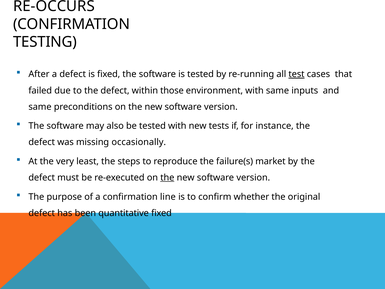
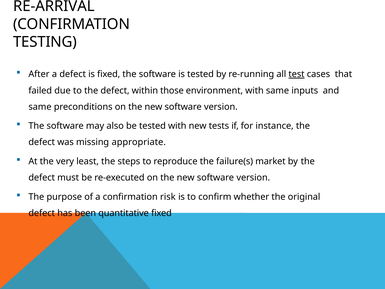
RE-OCCURS: RE-OCCURS -> RE-ARRIVAL
occasionally: occasionally -> appropriate
the at (167, 178) underline: present -> none
line: line -> risk
